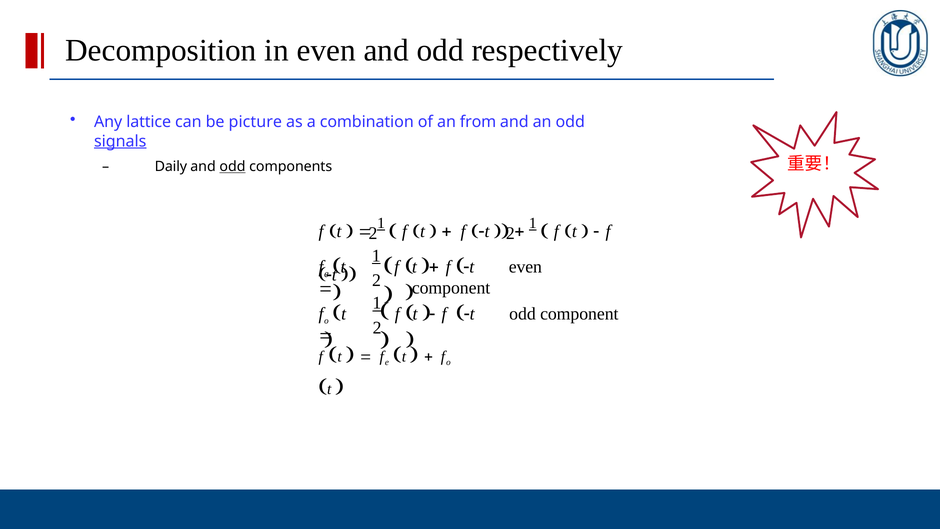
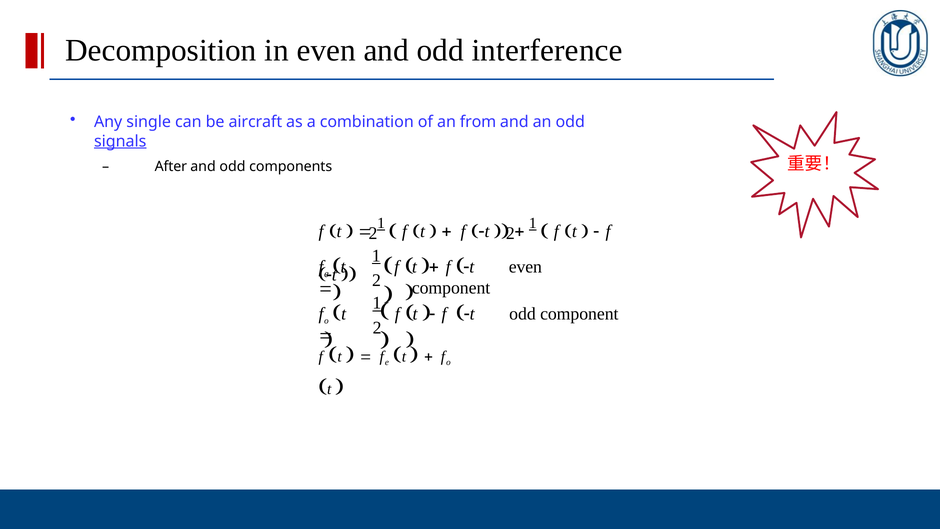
respectively: respectively -> interference
lattice: lattice -> single
picture: picture -> aircraft
Daily: Daily -> After
odd at (233, 167) underline: present -> none
